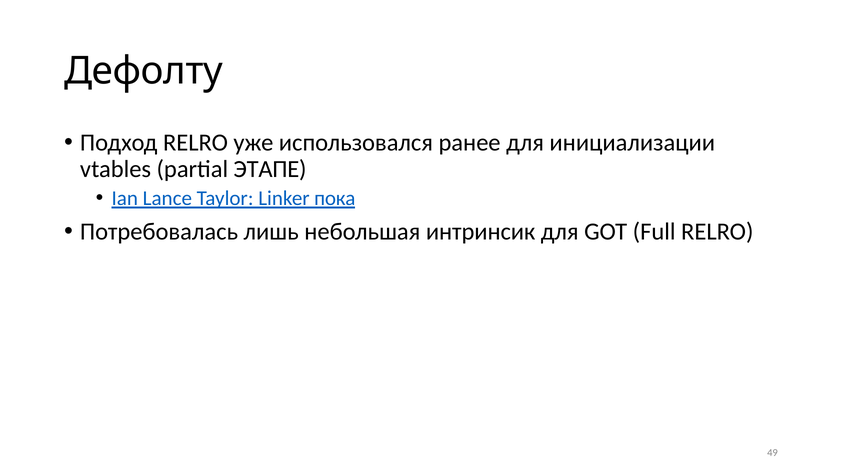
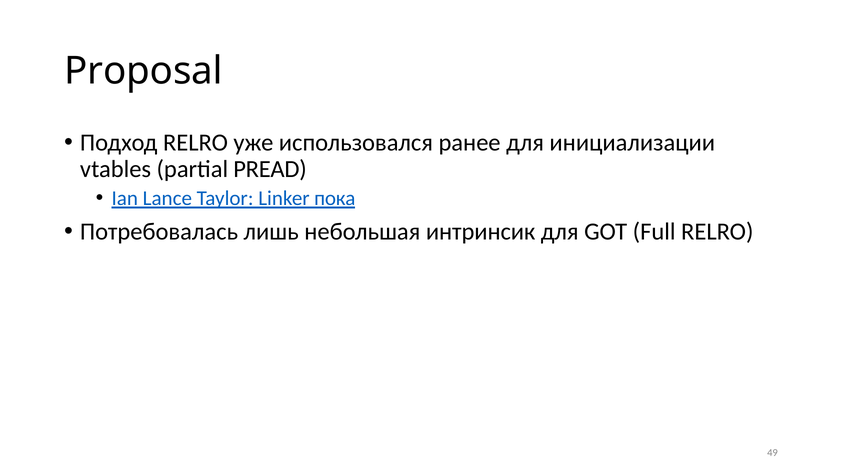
Дефолту: Дефолту -> Proposal
ЭТАПЕ: ЭТАПЕ -> PREAD
